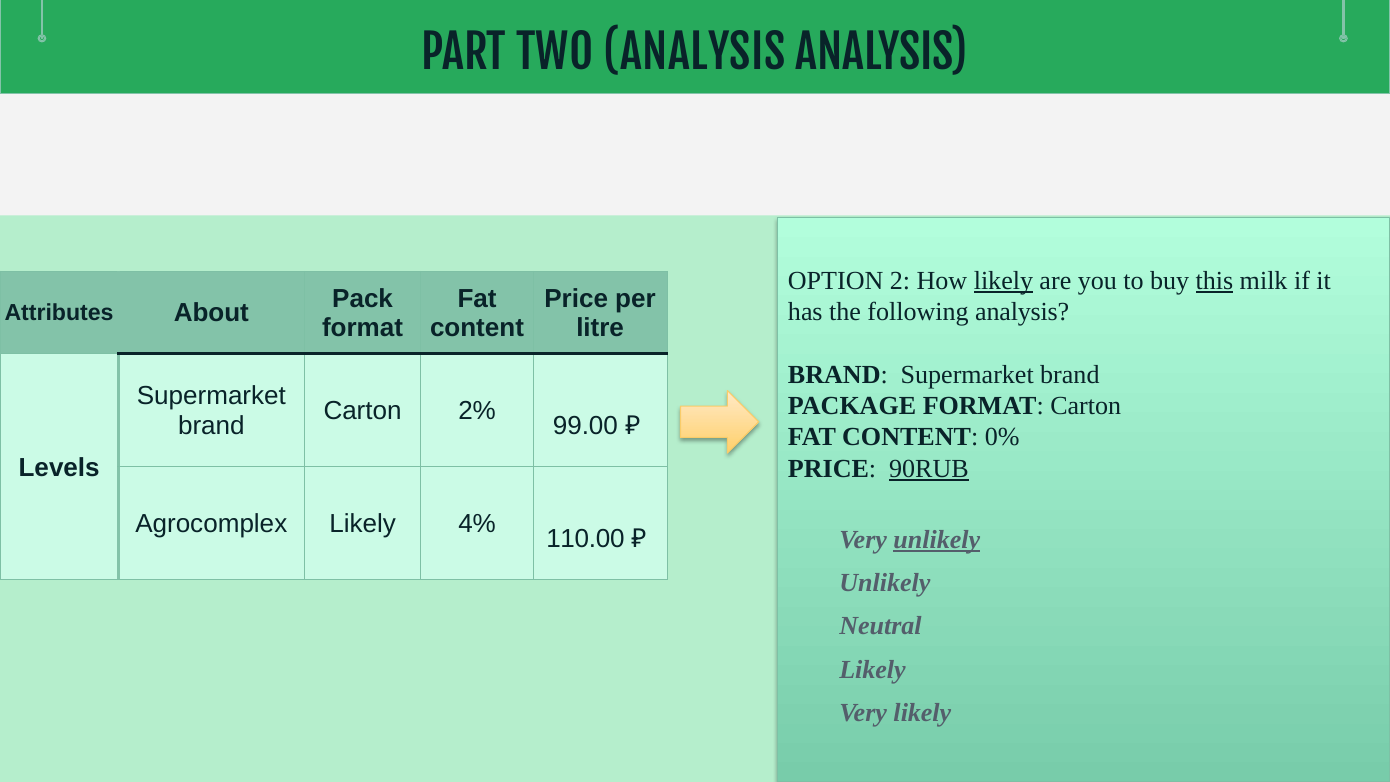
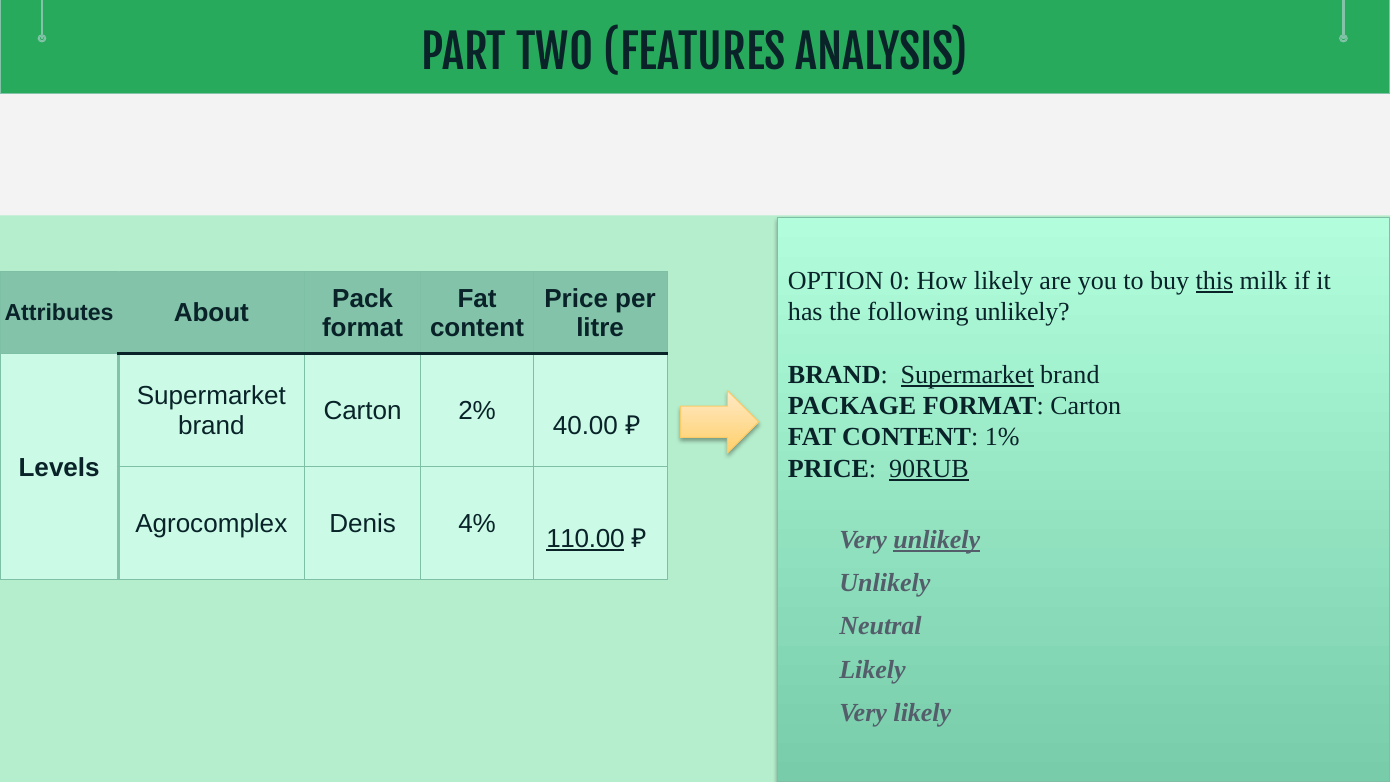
TWO ANALYSIS: ANALYSIS -> FEATURES
2: 2 -> 0
likely at (1003, 281) underline: present -> none
following analysis: analysis -> unlikely
Supermarket at (967, 375) underline: none -> present
99.00: 99.00 -> 40.00
0%: 0% -> 1%
Agrocomplex Likely: Likely -> Denis
110.00 underline: none -> present
